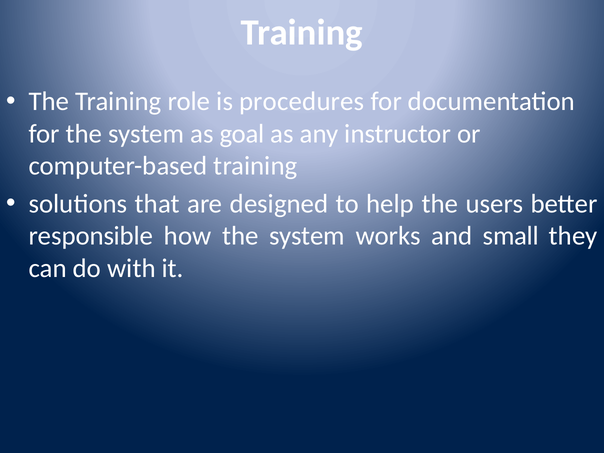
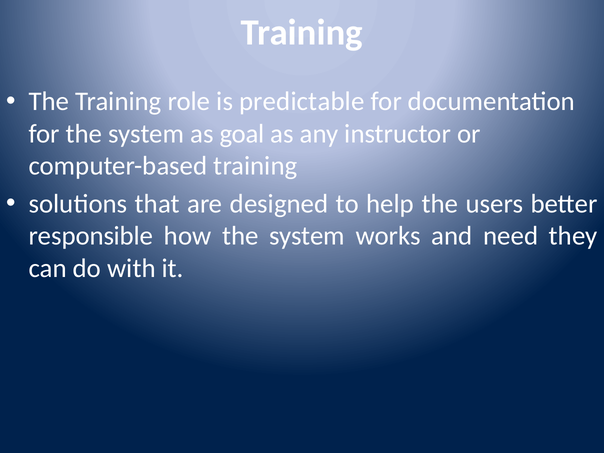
procedures: procedures -> predictable
small: small -> need
